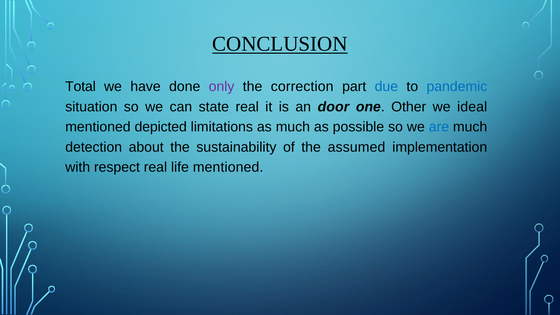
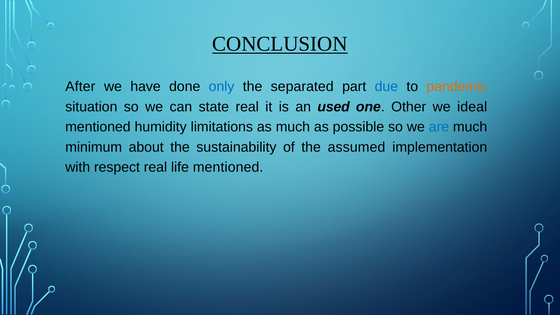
Total: Total -> After
only colour: purple -> blue
correction: correction -> separated
pandemic colour: blue -> orange
door: door -> used
depicted: depicted -> humidity
detection: detection -> minimum
